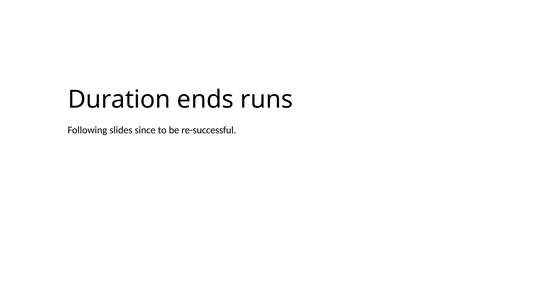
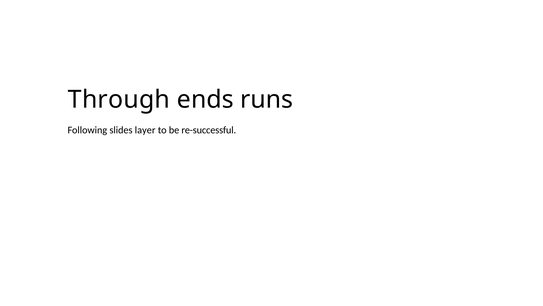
Duration: Duration -> Through
since: since -> layer
